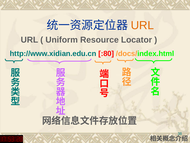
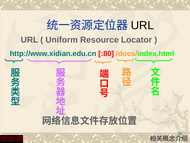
URL at (142, 25) colour: orange -> black
